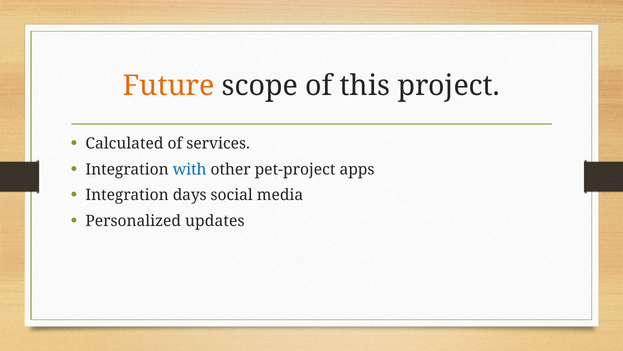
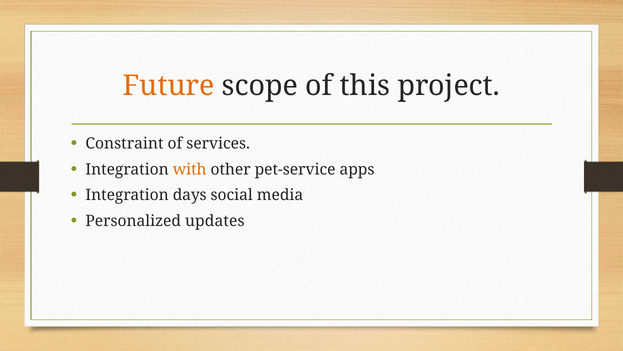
Calculated: Calculated -> Constraint
with colour: blue -> orange
pet-project: pet-project -> pet-service
